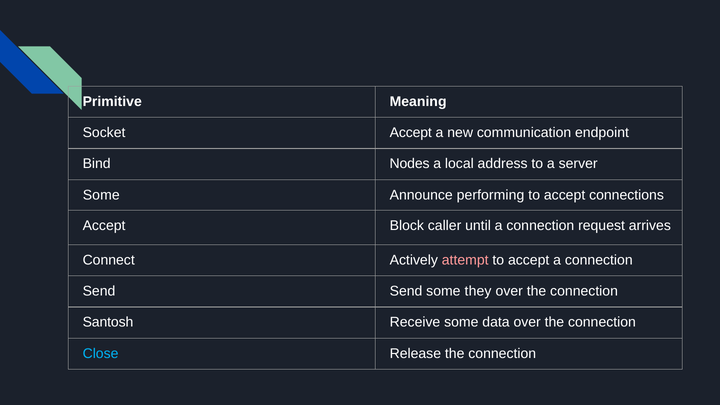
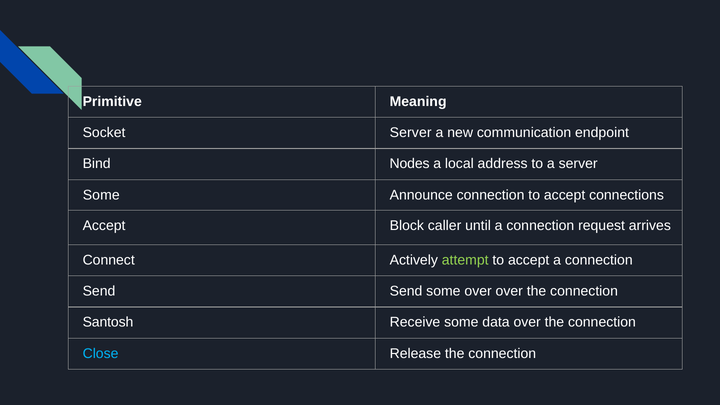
Socket Accept: Accept -> Server
Announce performing: performing -> connection
attempt colour: pink -> light green
some they: they -> over
